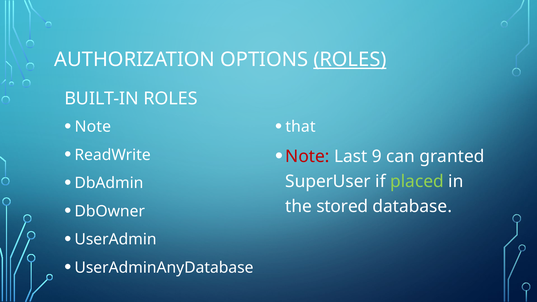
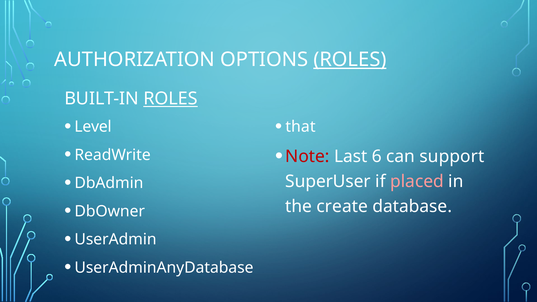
ROLES at (171, 99) underline: none -> present
Note at (93, 127): Note -> Level
9: 9 -> 6
granted: granted -> support
placed colour: light green -> pink
stored: stored -> create
